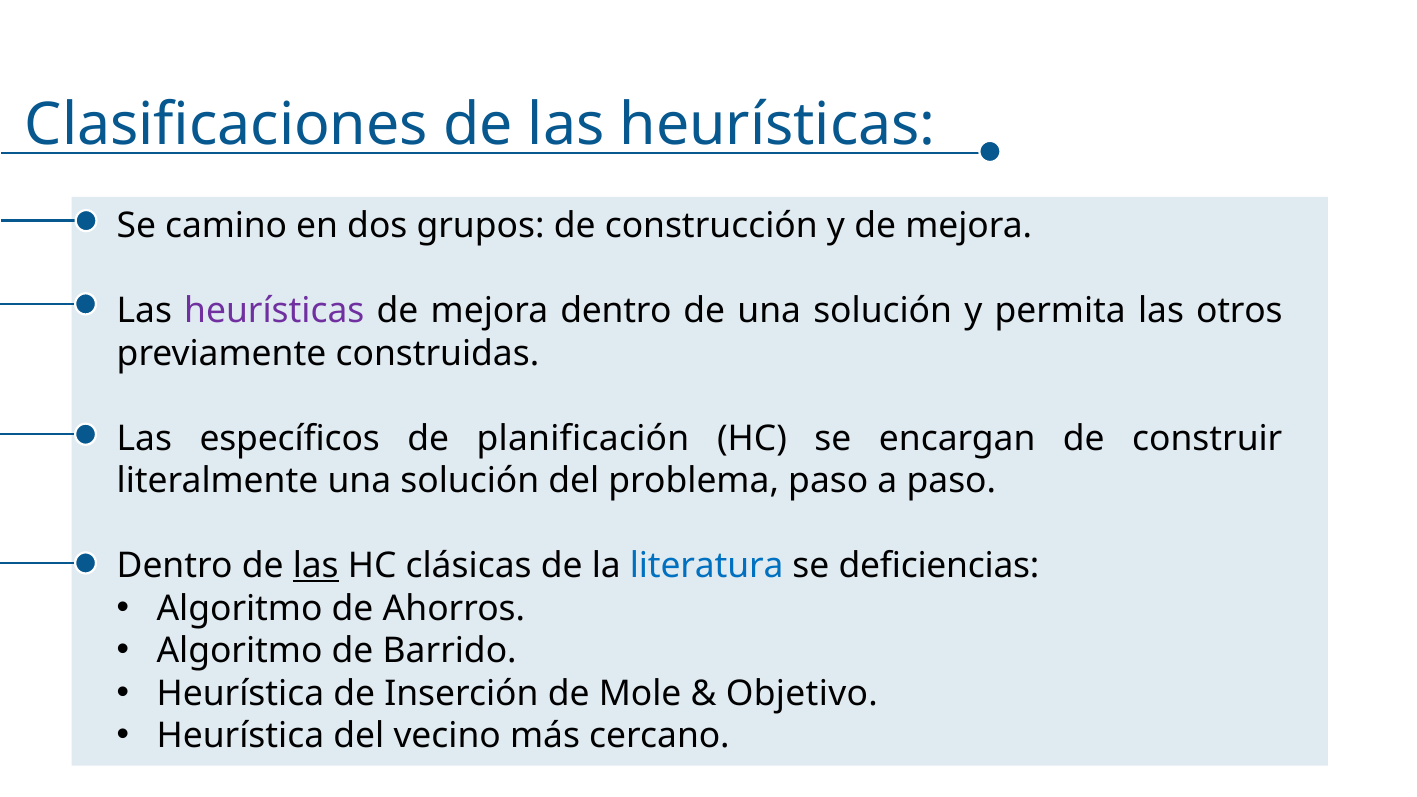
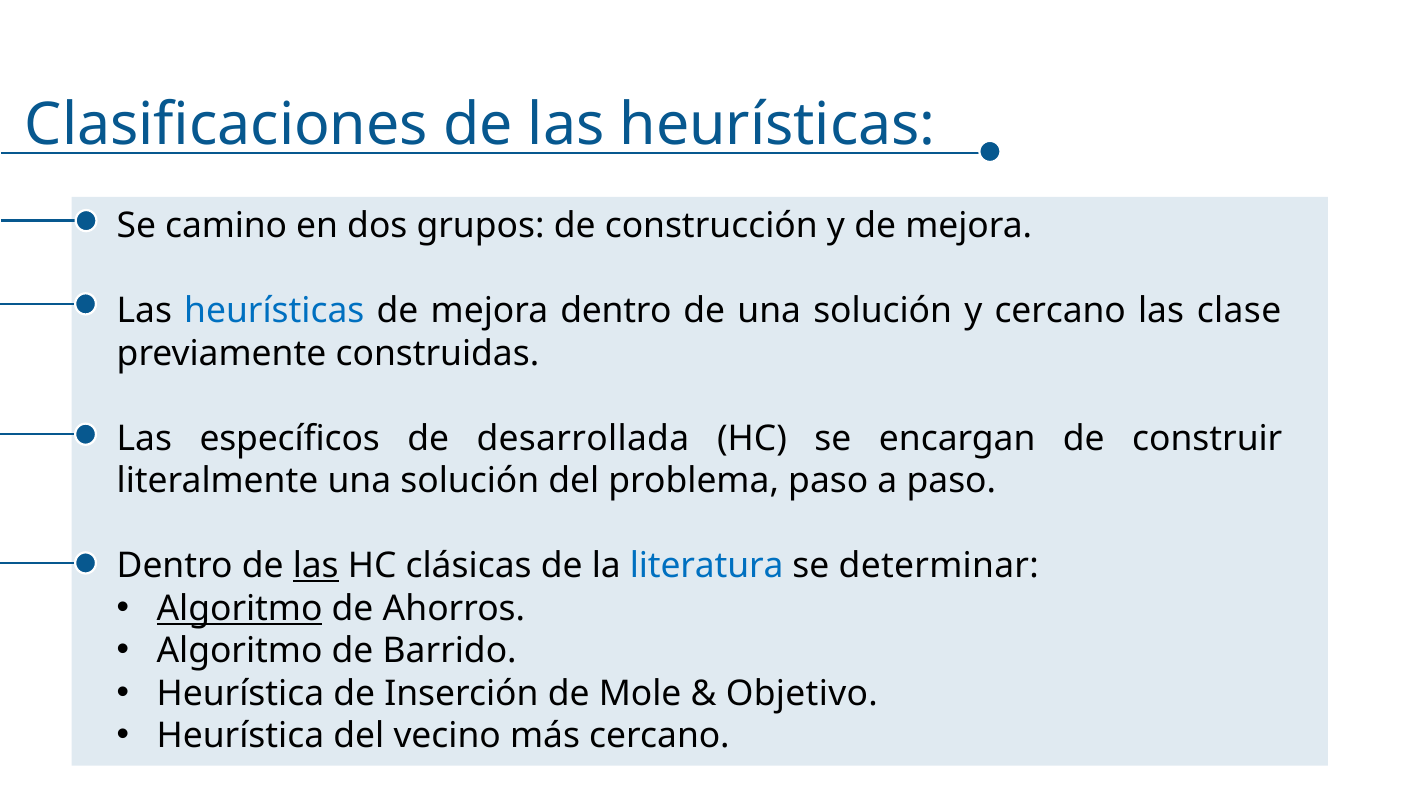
heurísticas at (274, 311) colour: purple -> blue
y permita: permita -> cercano
otros: otros -> clase
planificación: planificación -> desarrollada
deficiencias: deficiencias -> determinar
Algoritmo at (240, 608) underline: none -> present
